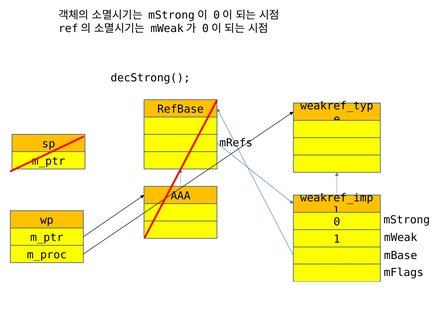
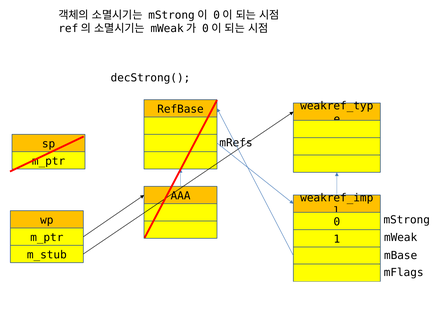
m_proc: m_proc -> m_stub
